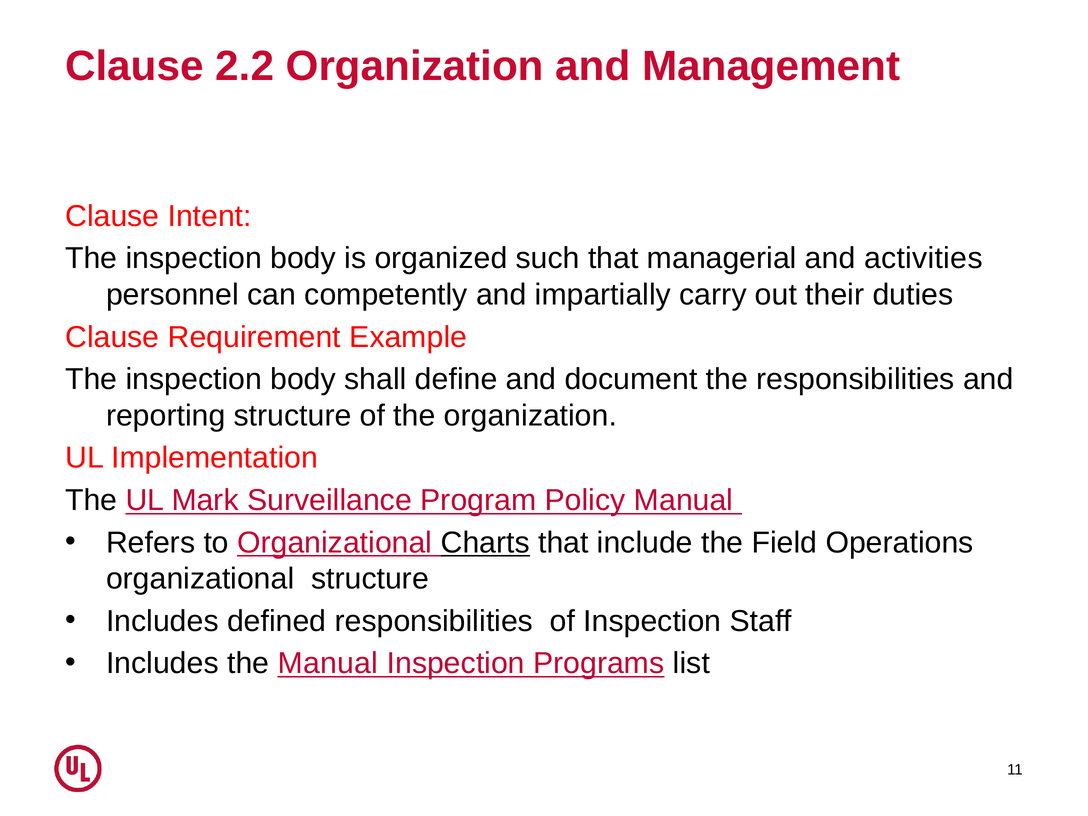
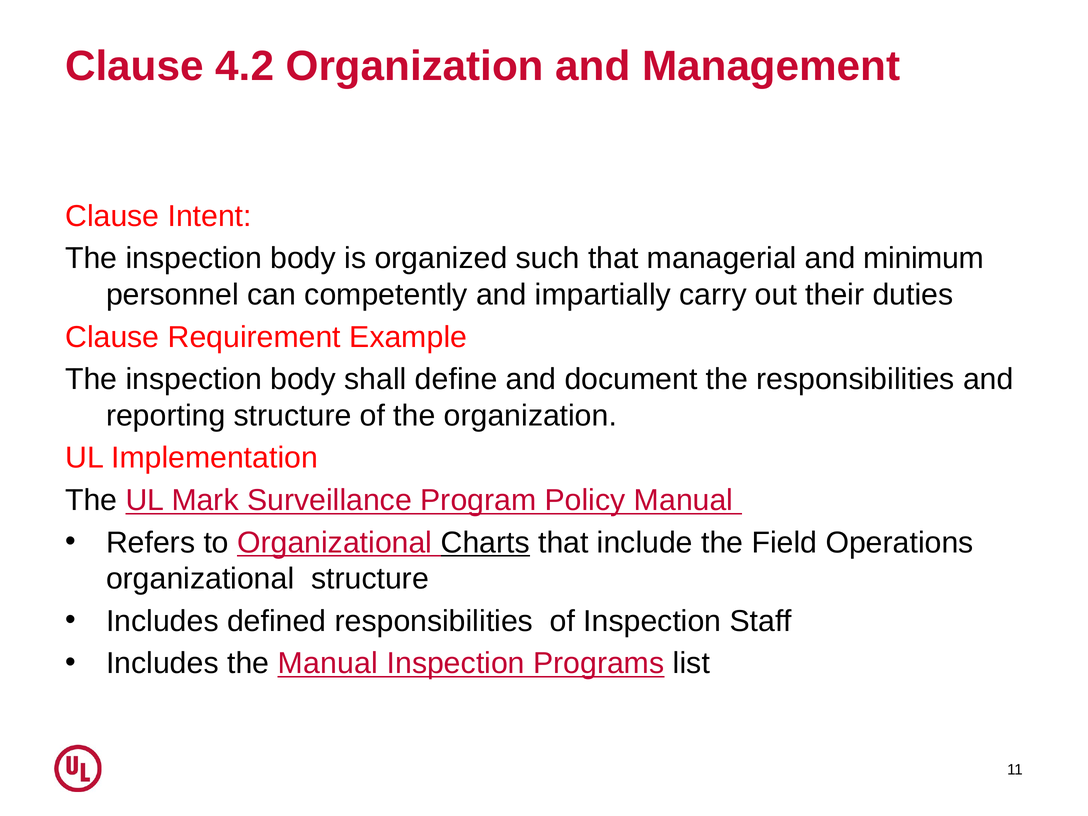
2.2: 2.2 -> 4.2
activities: activities -> minimum
